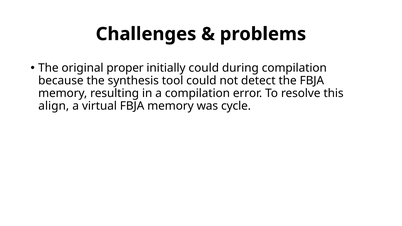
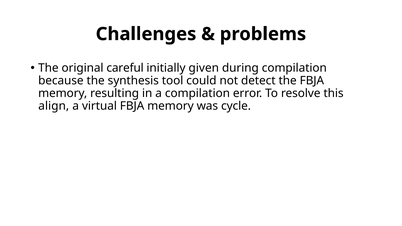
proper: proper -> careful
initially could: could -> given
